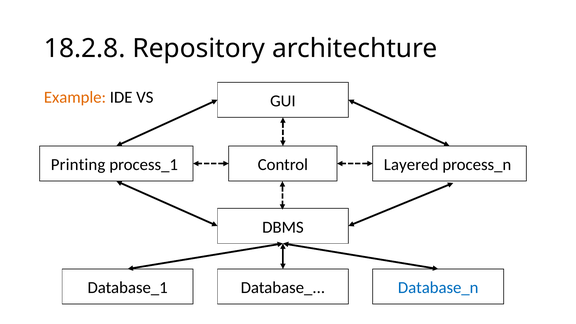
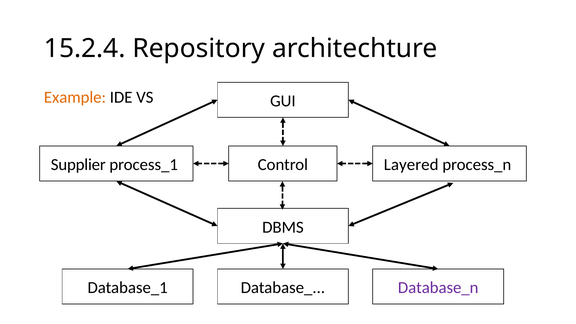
18.2.8: 18.2.8 -> 15.2.4
Printing: Printing -> Supplier
Database_n colour: blue -> purple
